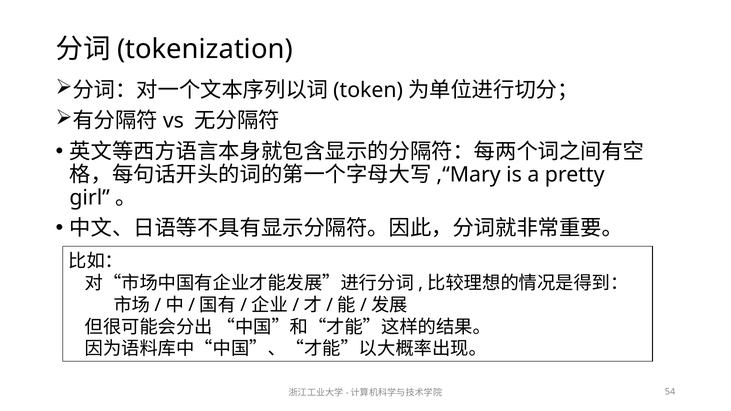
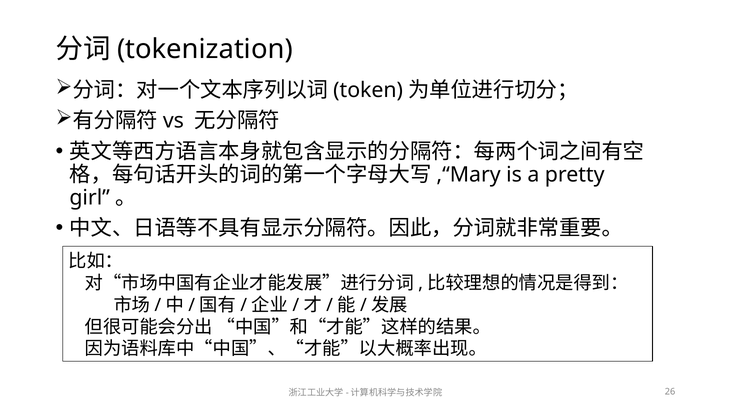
54: 54 -> 26
